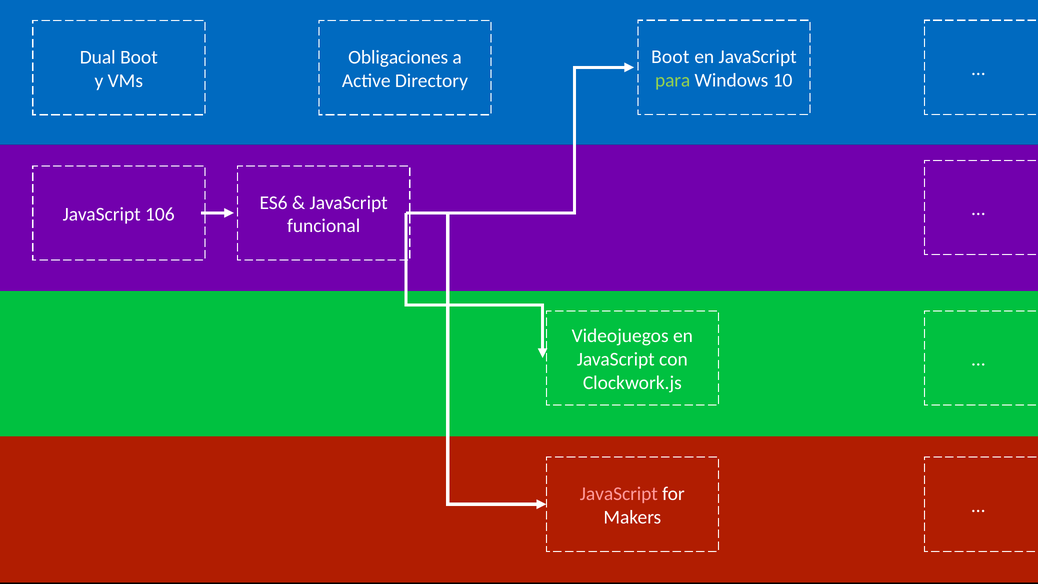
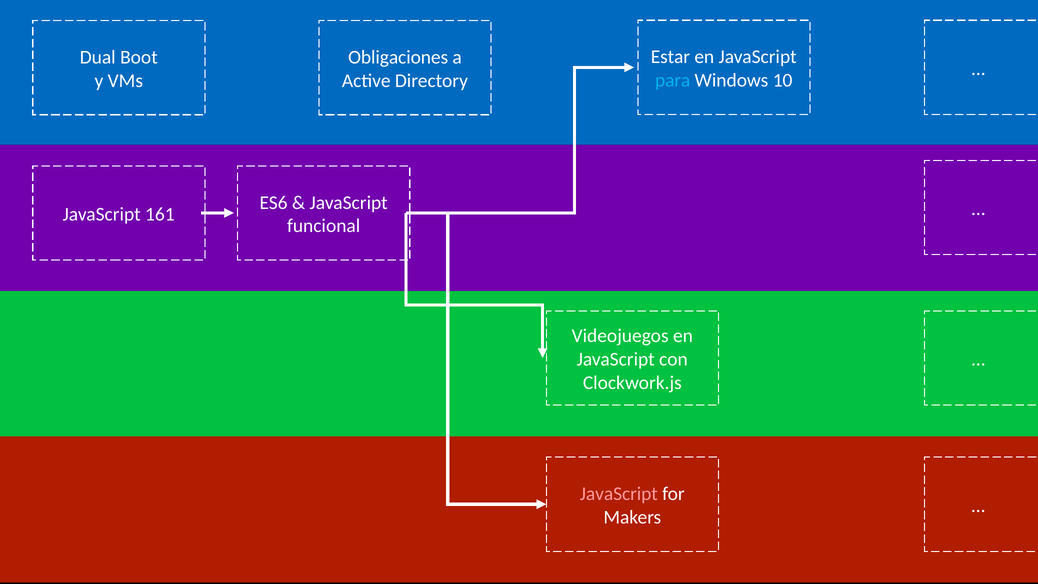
Boot at (670, 57): Boot -> Estar
para colour: light green -> light blue
106: 106 -> 161
